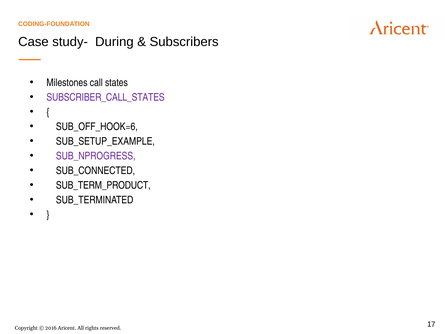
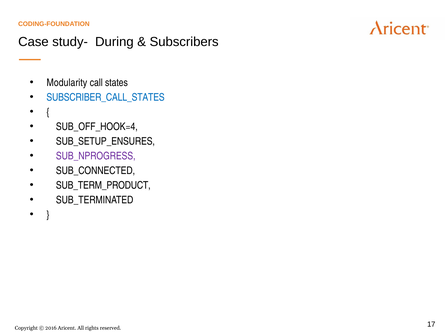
Milestones: Milestones -> Modularity
SUBSCRIBER_CALL_STATES colour: purple -> blue
SUB_OFF_HOOK=6: SUB_OFF_HOOK=6 -> SUB_OFF_HOOK=4
SUB_SETUP_EXAMPLE: SUB_SETUP_EXAMPLE -> SUB_SETUP_ENSURES
